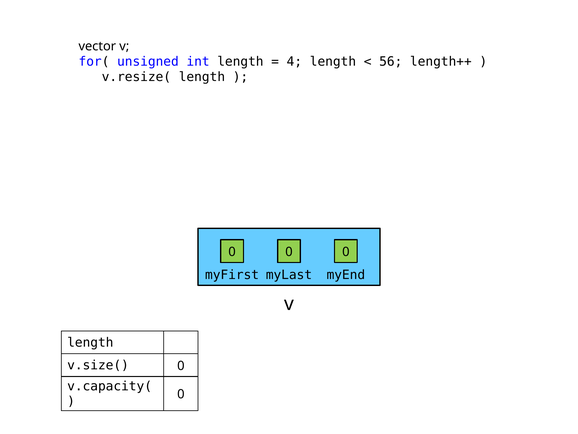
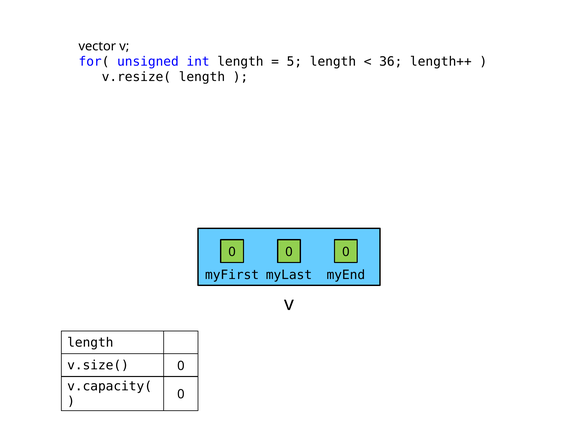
4: 4 -> 5
56: 56 -> 36
